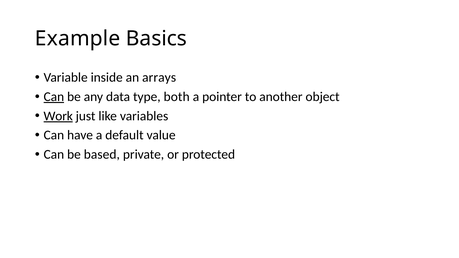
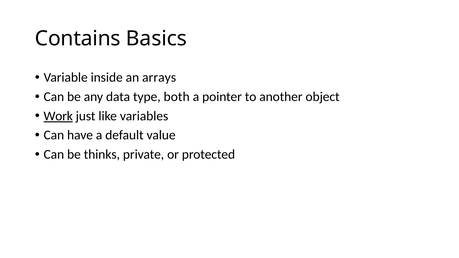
Example: Example -> Contains
Can at (54, 97) underline: present -> none
based: based -> thinks
